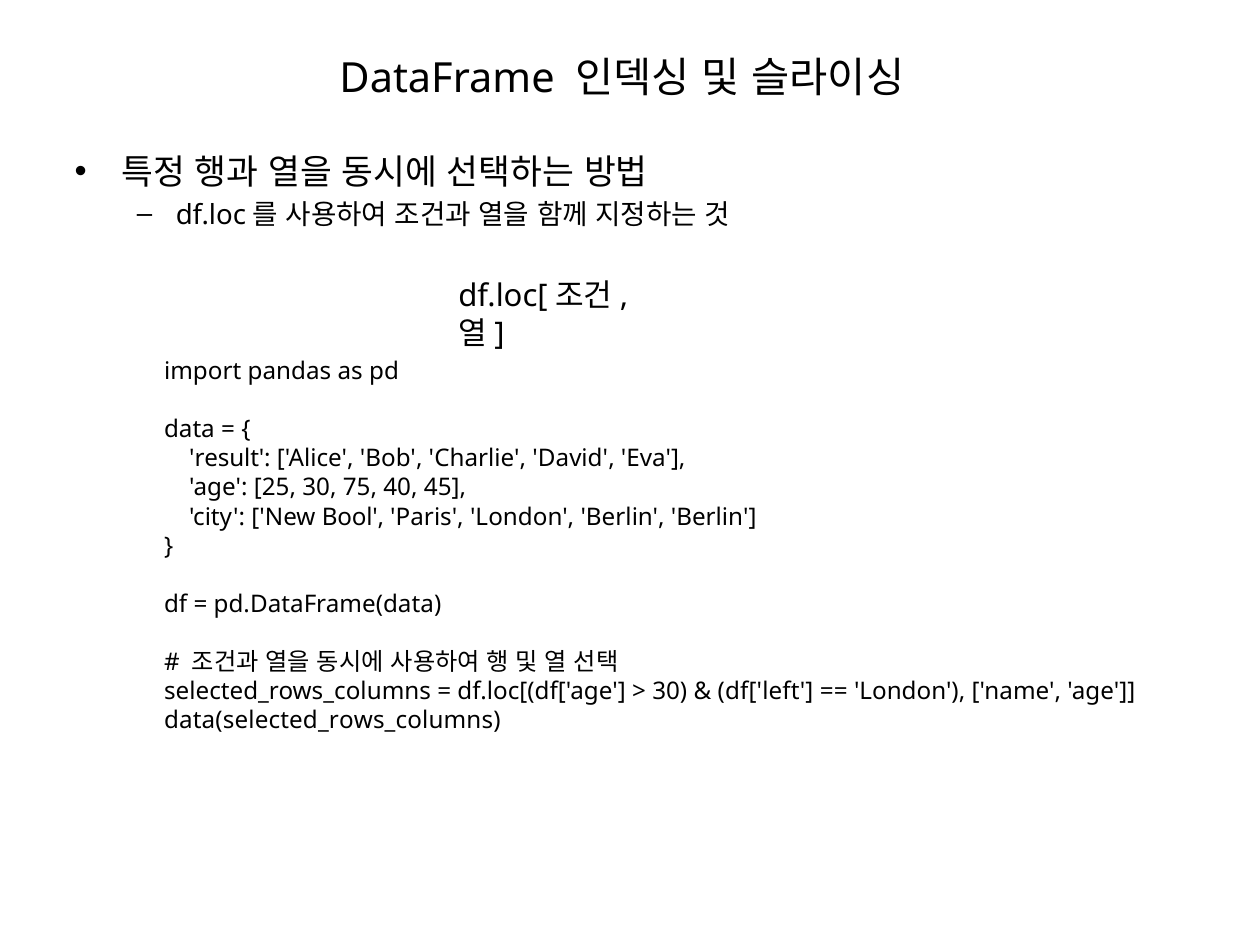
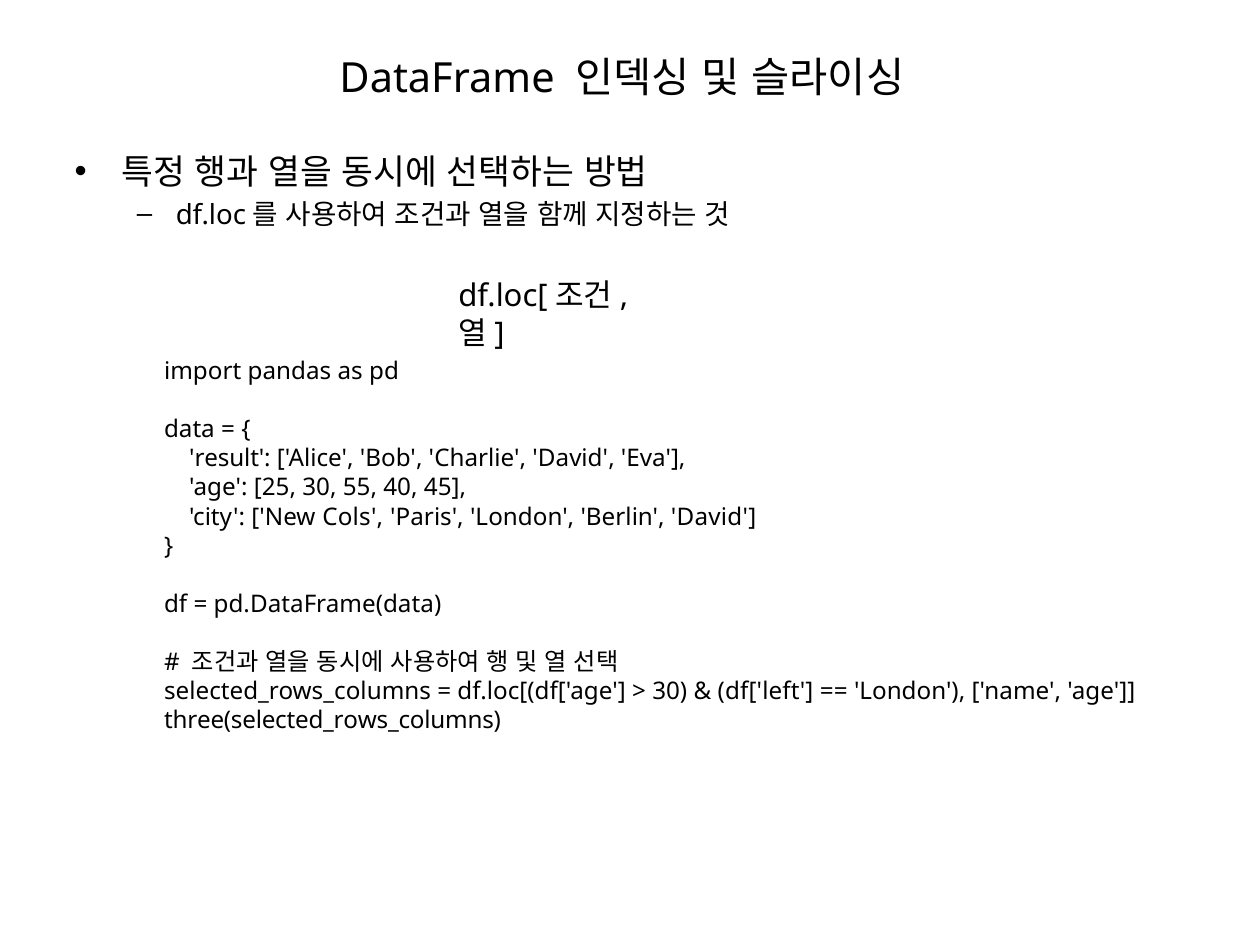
75: 75 -> 55
Bool: Bool -> Cols
Berlin Berlin: Berlin -> David
data(selected_rows_columns: data(selected_rows_columns -> three(selected_rows_columns
